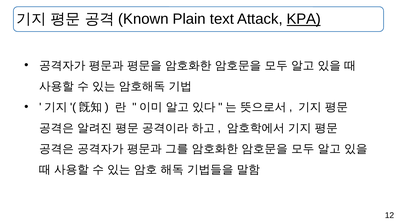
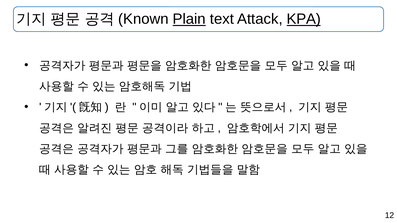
Plain underline: none -> present
